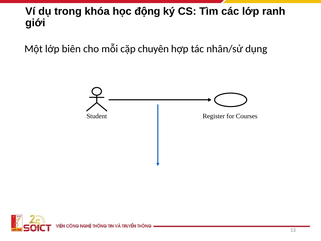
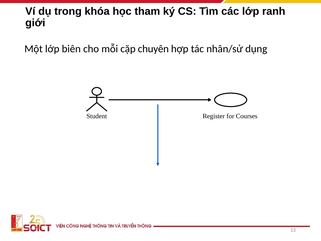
động: động -> tham
